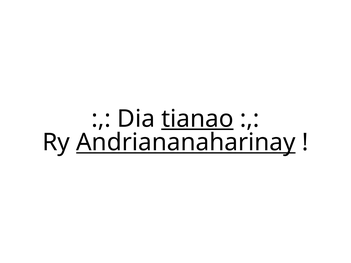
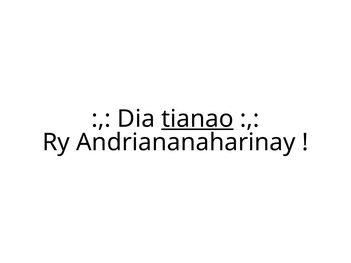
Andriananaharinay underline: present -> none
